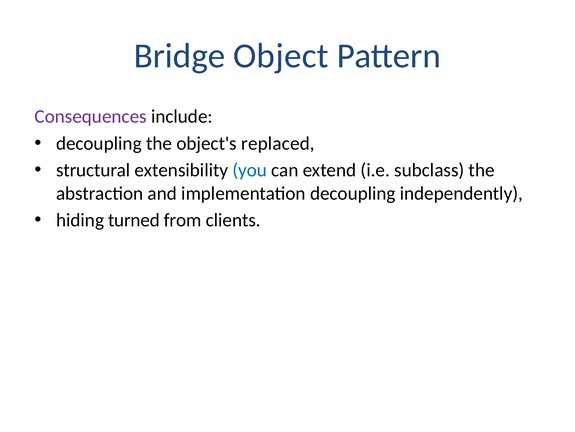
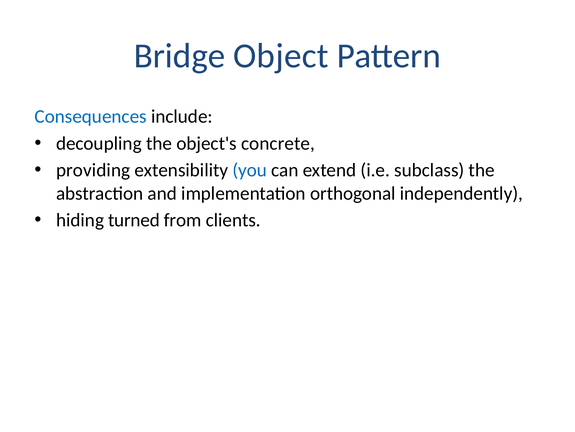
Consequences colour: purple -> blue
replaced: replaced -> concrete
structural: structural -> providing
implementation decoupling: decoupling -> orthogonal
